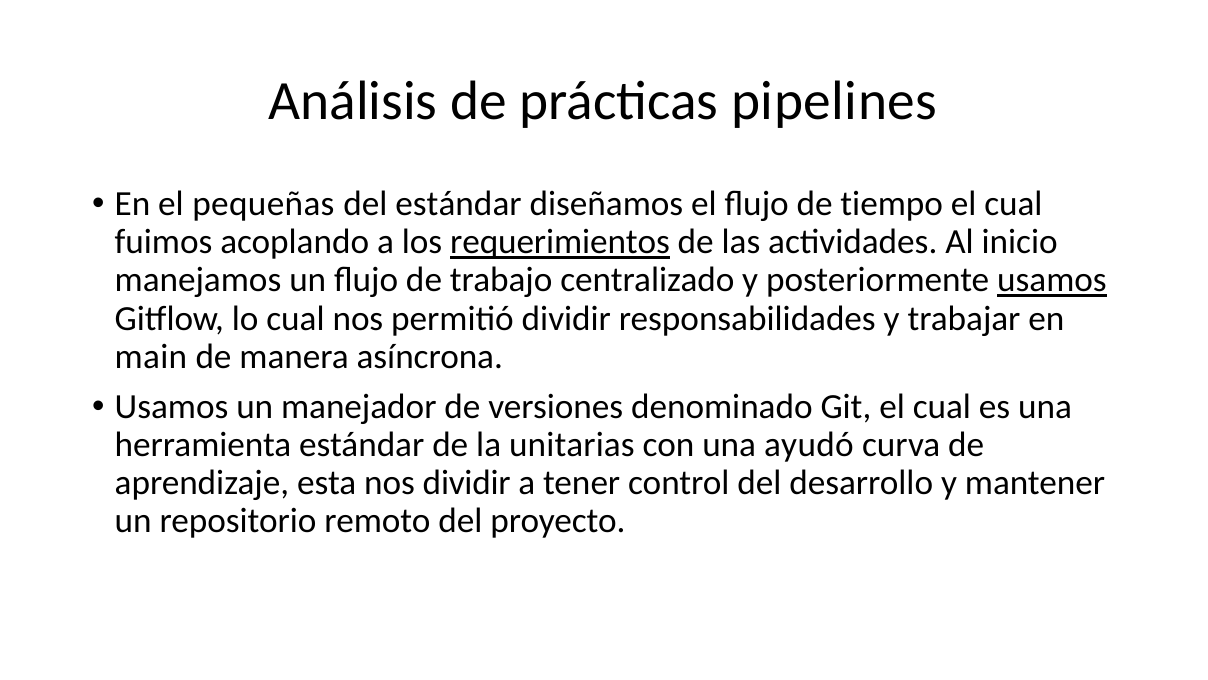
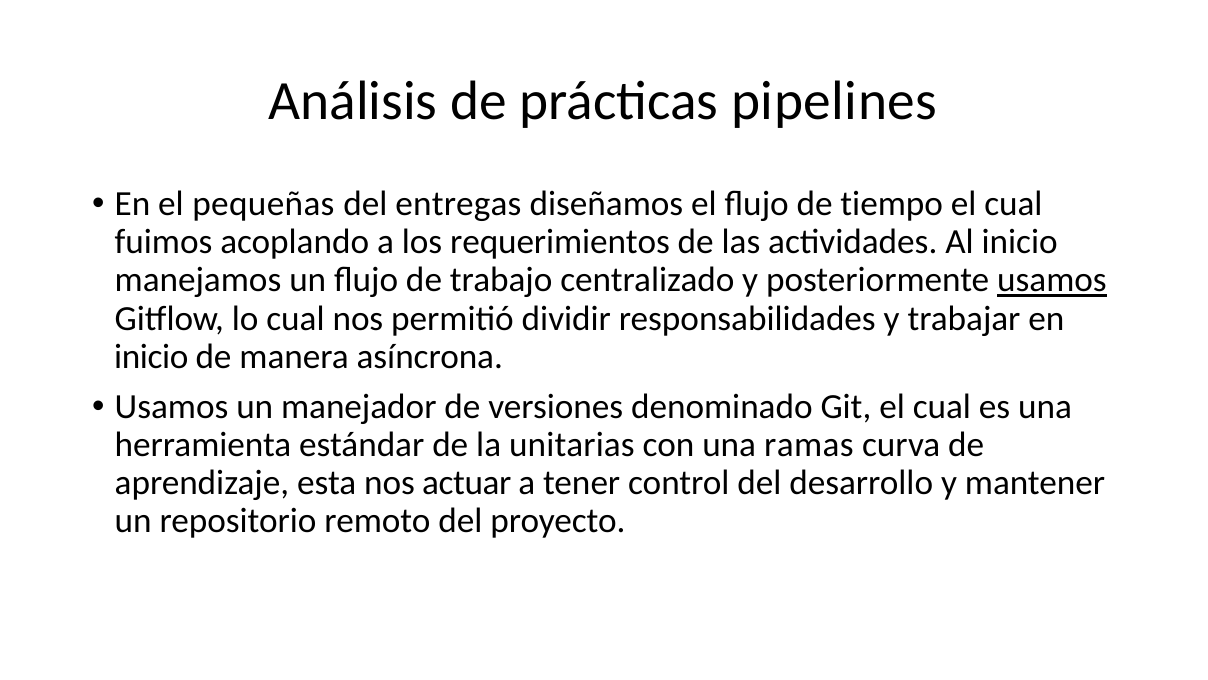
del estándar: estándar -> entregas
requerimientos underline: present -> none
main at (151, 356): main -> inicio
ayudó: ayudó -> ramas
nos dividir: dividir -> actuar
